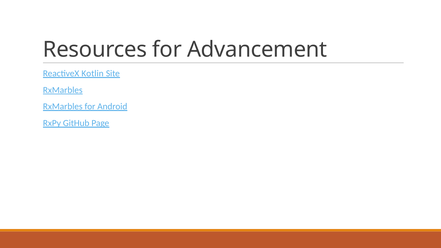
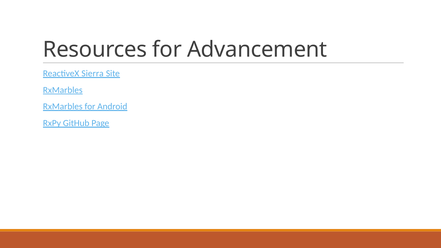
Kotlin: Kotlin -> Sierra
